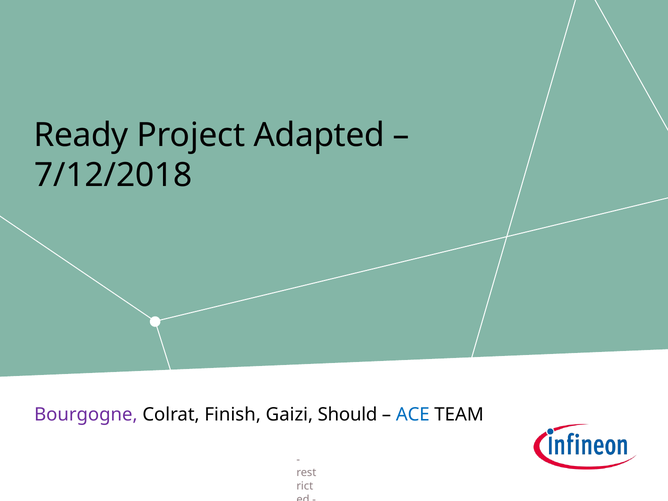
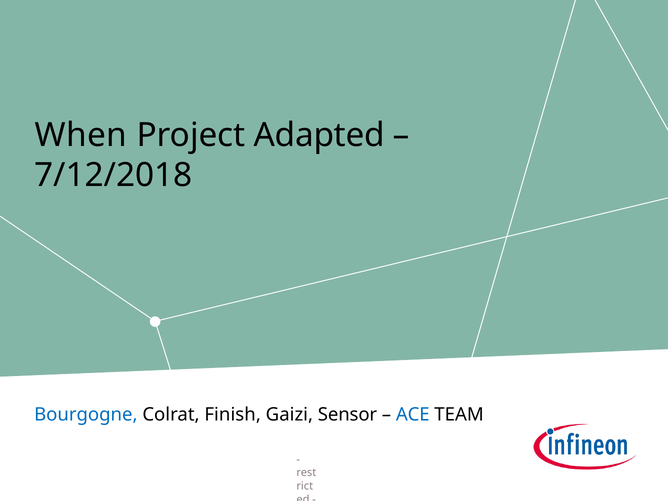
Ready: Ready -> When
Bourgogne colour: purple -> blue
Should: Should -> Sensor
